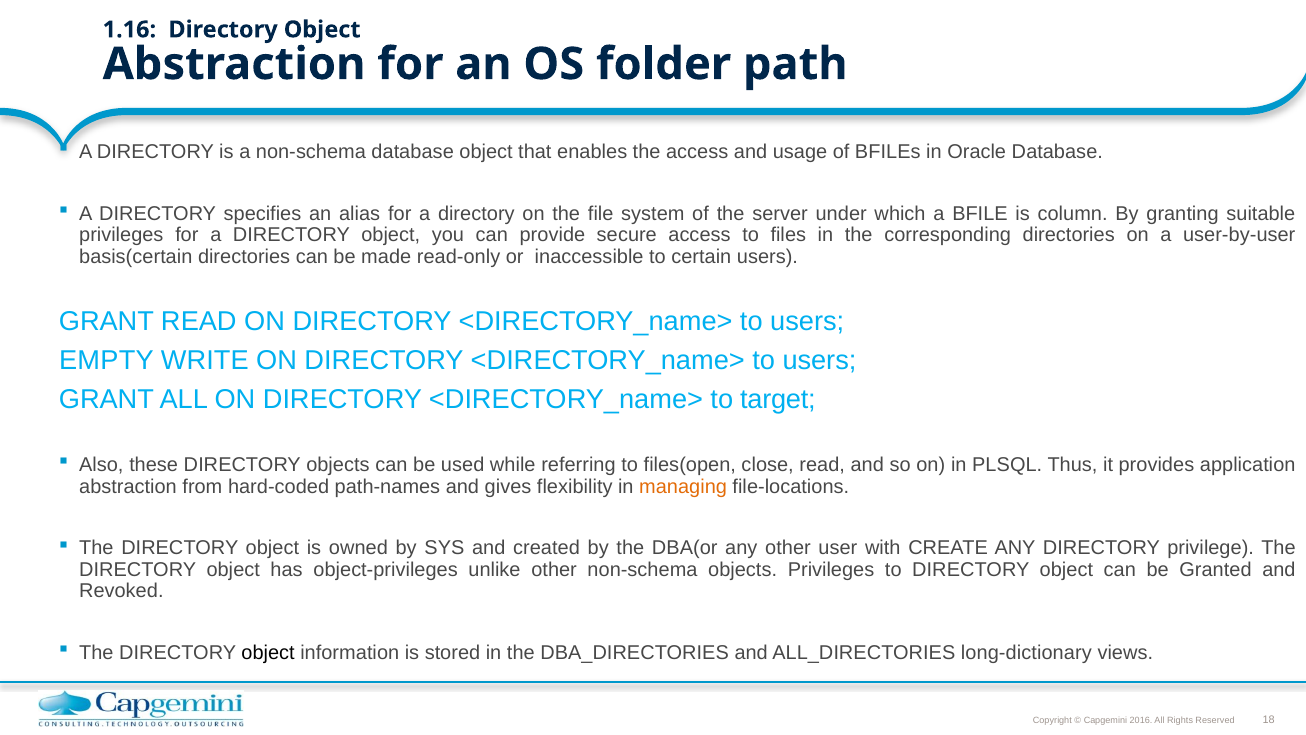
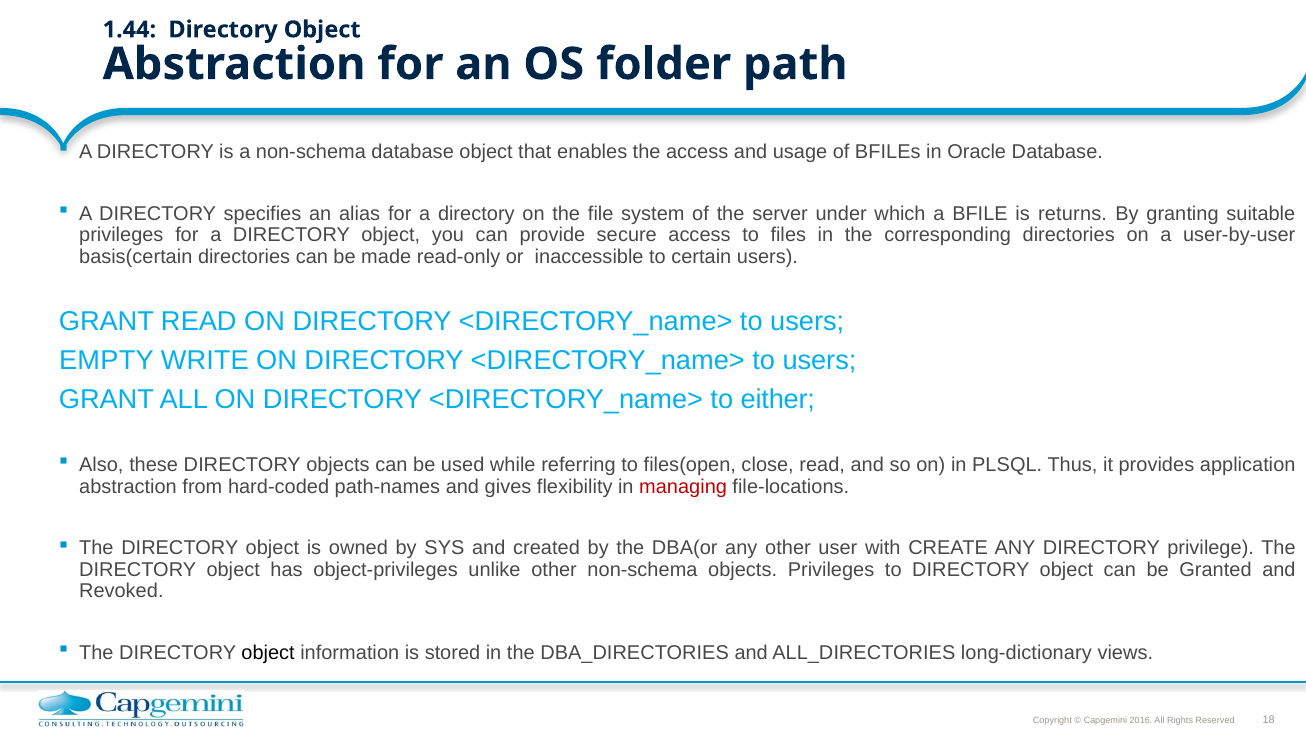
1.16: 1.16 -> 1.44
column: column -> returns
target: target -> either
managing colour: orange -> red
